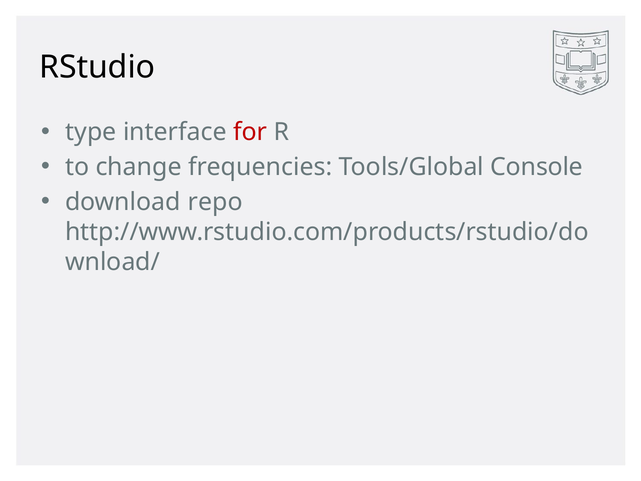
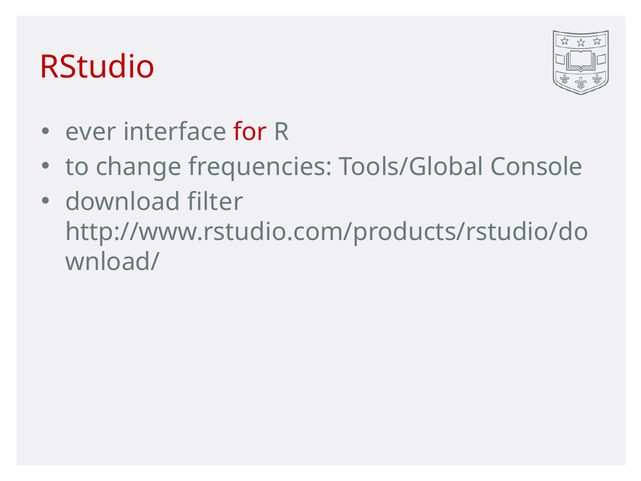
RStudio colour: black -> red
type: type -> ever
repo: repo -> filter
